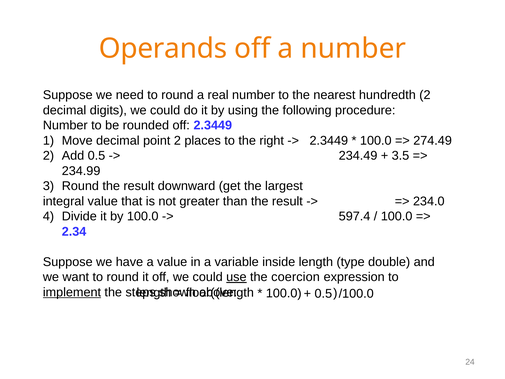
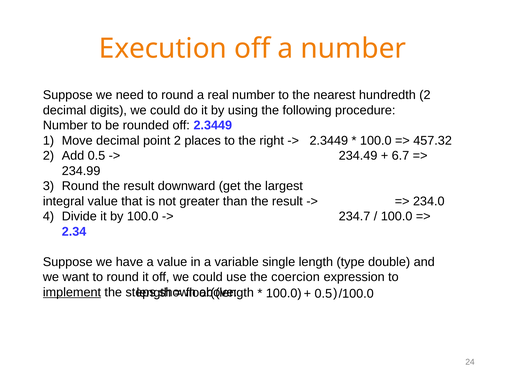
Operands: Operands -> Execution
274.49: 274.49 -> 457.32
3.5: 3.5 -> 6.7
597.4: 597.4 -> 234.7
inside: inside -> single
use underline: present -> none
